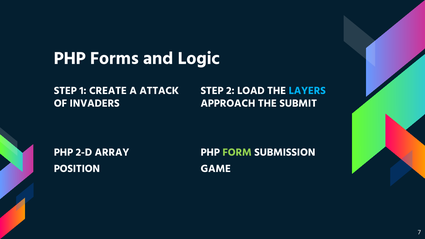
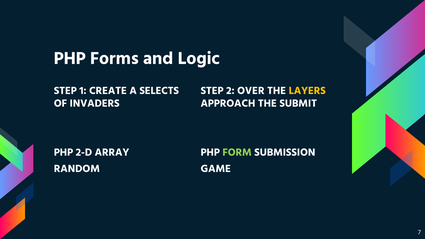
ATTACK: ATTACK -> SELECTS
LOAD: LOAD -> OVER
LAYERS colour: light blue -> yellow
POSITION: POSITION -> RANDOM
